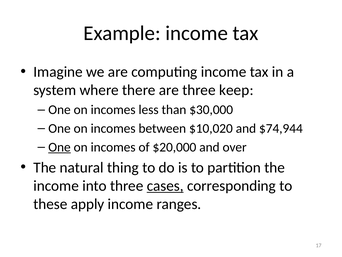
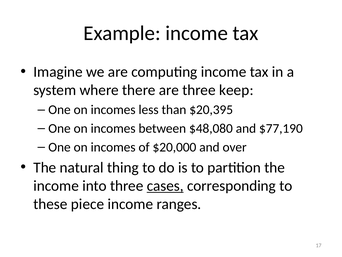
$30,000: $30,000 -> $20,395
$10,020: $10,020 -> $48,080
$74,944: $74,944 -> $77,190
One at (59, 147) underline: present -> none
apply: apply -> piece
